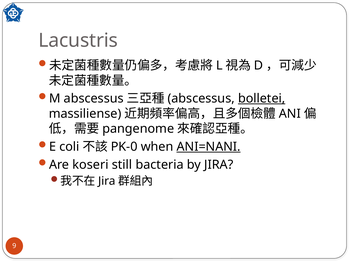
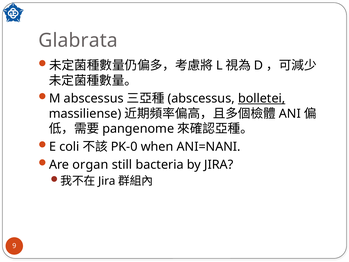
Lacustris: Lacustris -> Glabrata
ANI=NANI underline: present -> none
koseri: koseri -> organ
